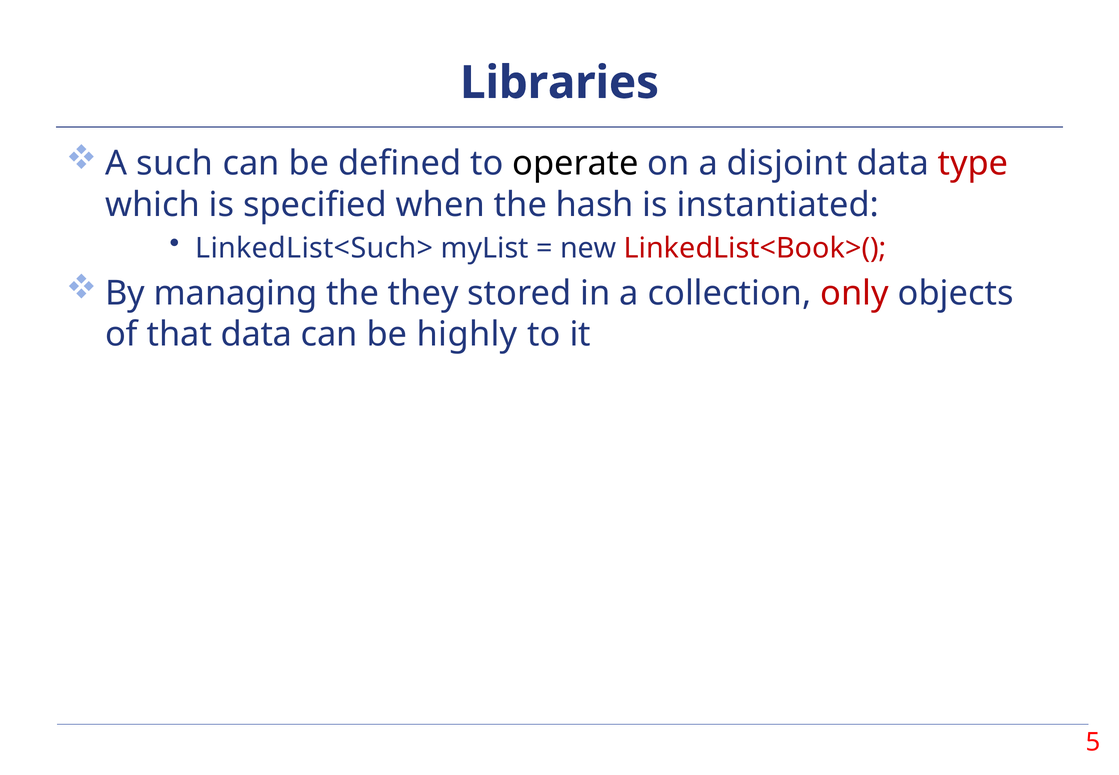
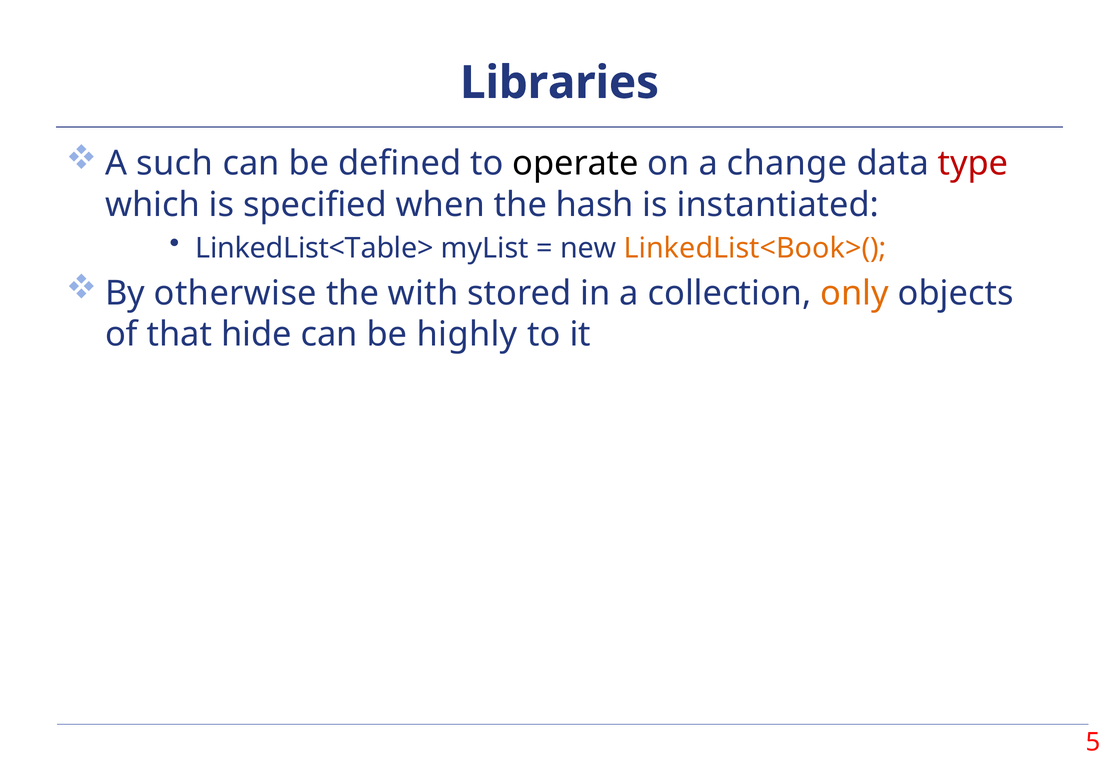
disjoint: disjoint -> change
LinkedList<Such>: LinkedList<Such> -> LinkedList<Table>
LinkedList<Book>( colour: red -> orange
managing: managing -> otherwise
they: they -> with
only colour: red -> orange
that data: data -> hide
